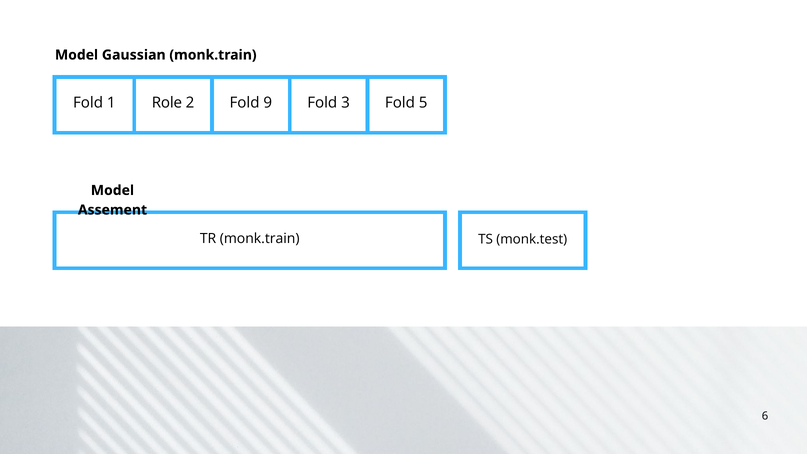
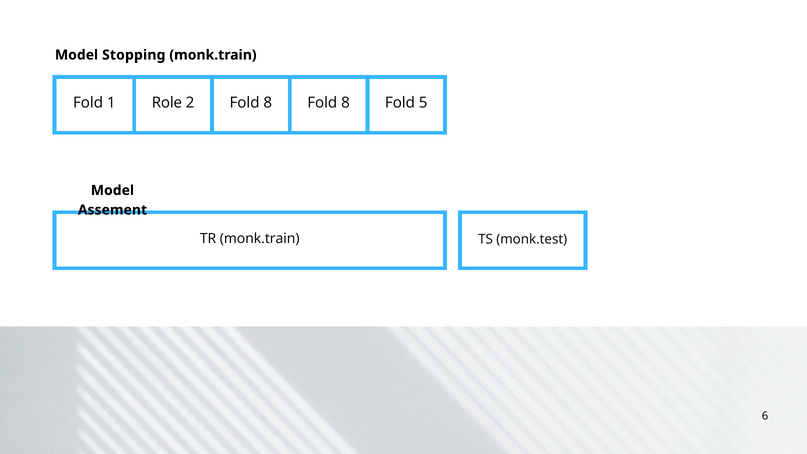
Gaussian: Gaussian -> Stopping
2 Fold 9: 9 -> 8
3 at (345, 103): 3 -> 8
